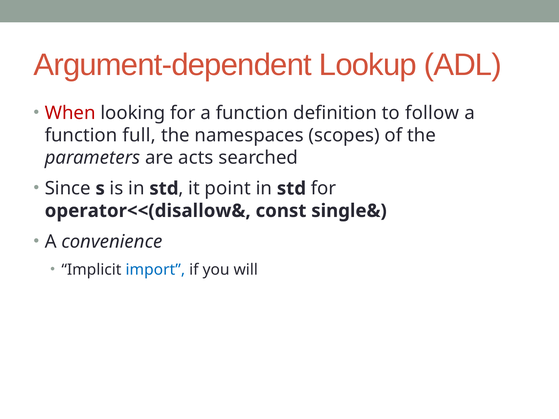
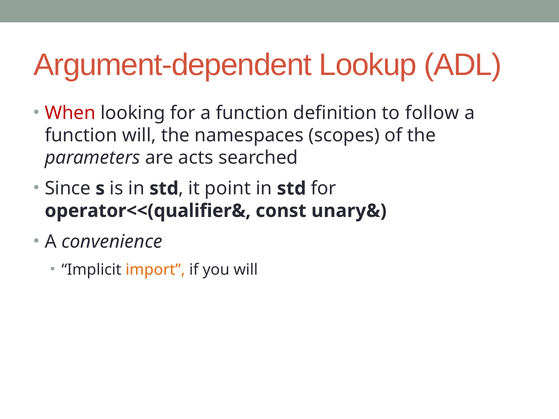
function full: full -> will
operator<<(disallow&: operator<<(disallow& -> operator<<(qualifier&
single&: single& -> unary&
import colour: blue -> orange
